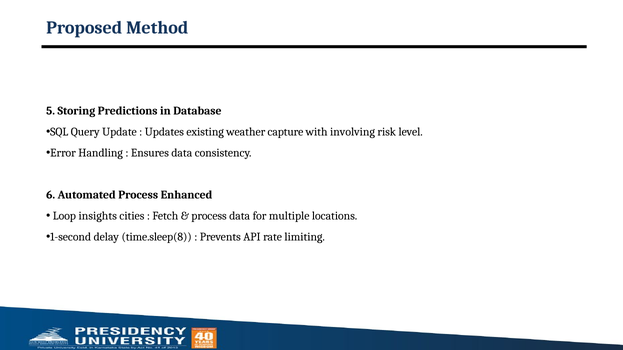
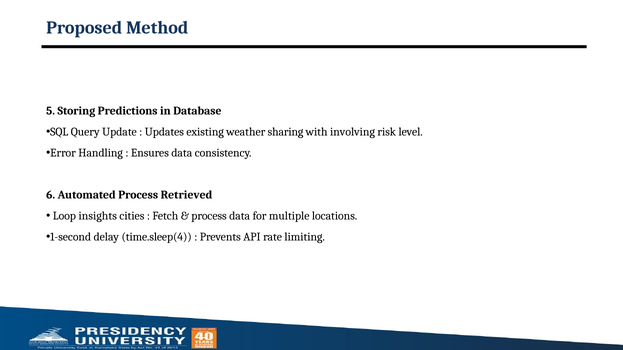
capture: capture -> sharing
Enhanced: Enhanced -> Retrieved
time.sleep(8: time.sleep(8 -> time.sleep(4
